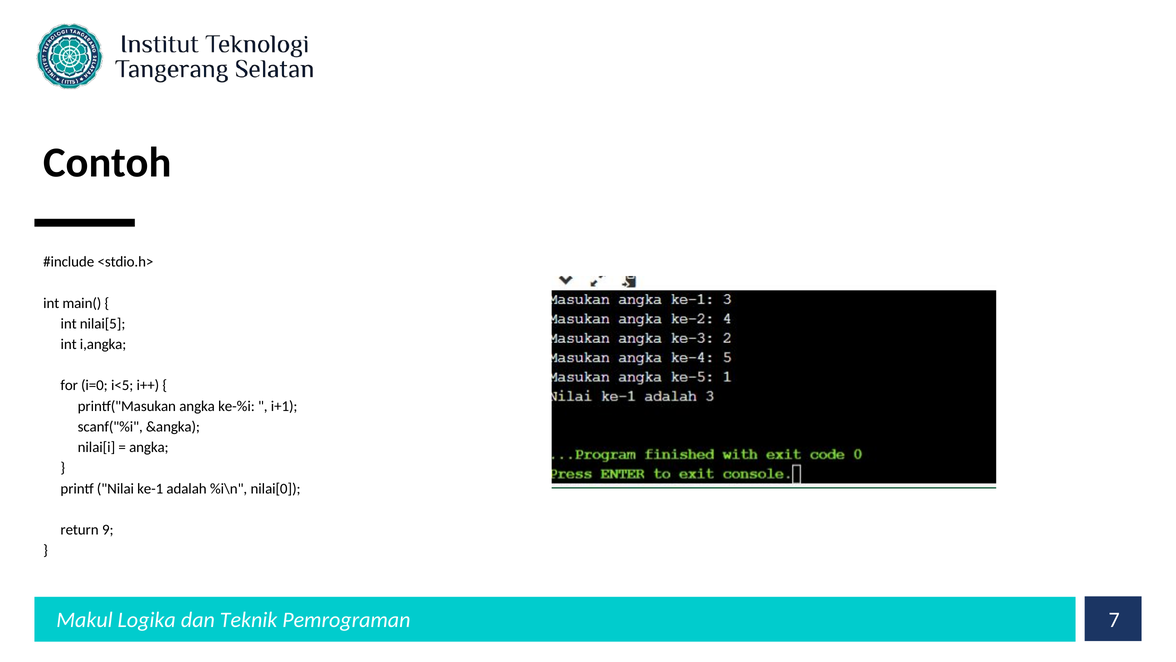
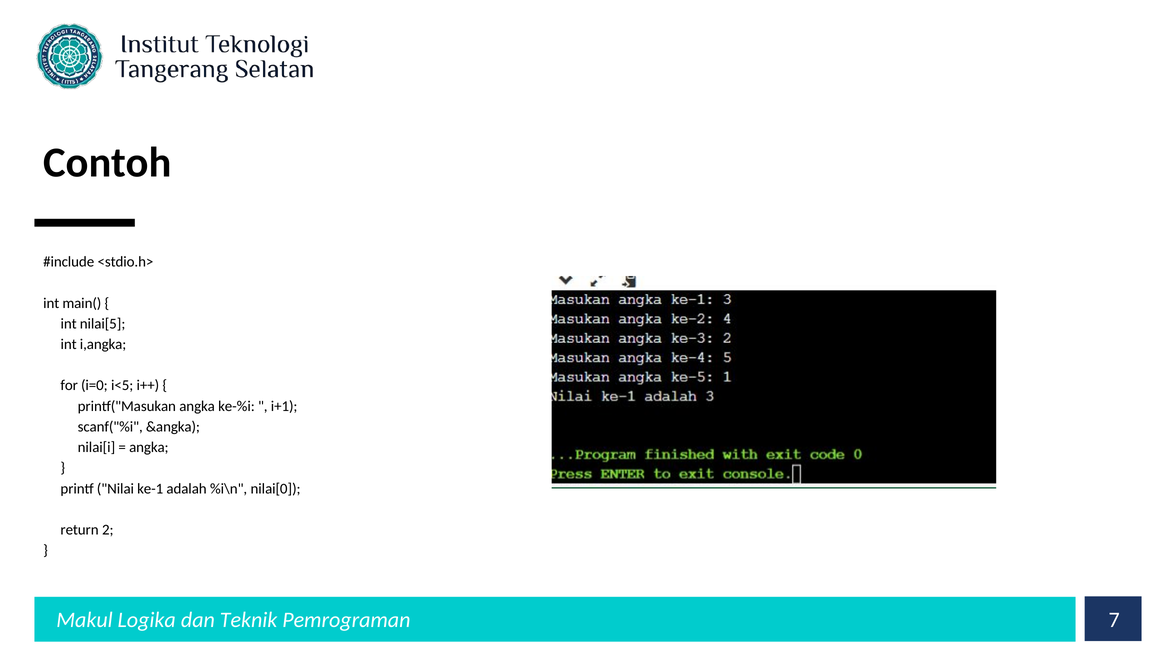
9: 9 -> 2
